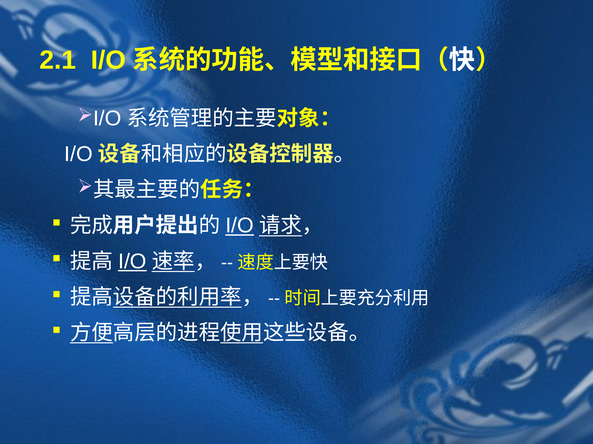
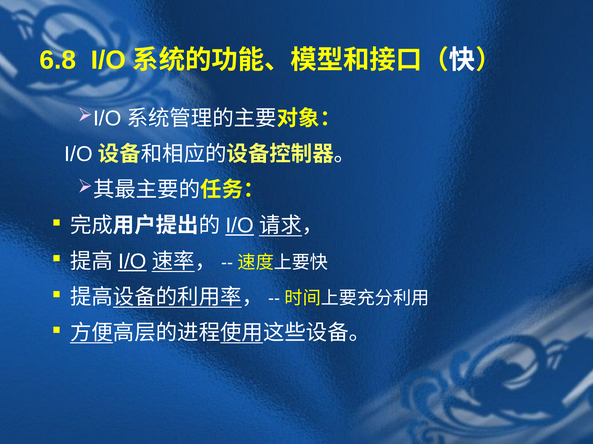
2.1: 2.1 -> 6.8
